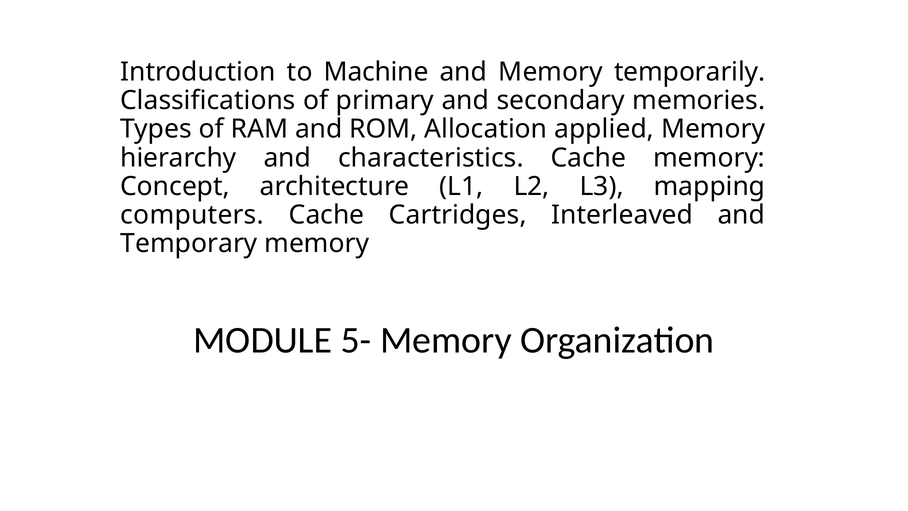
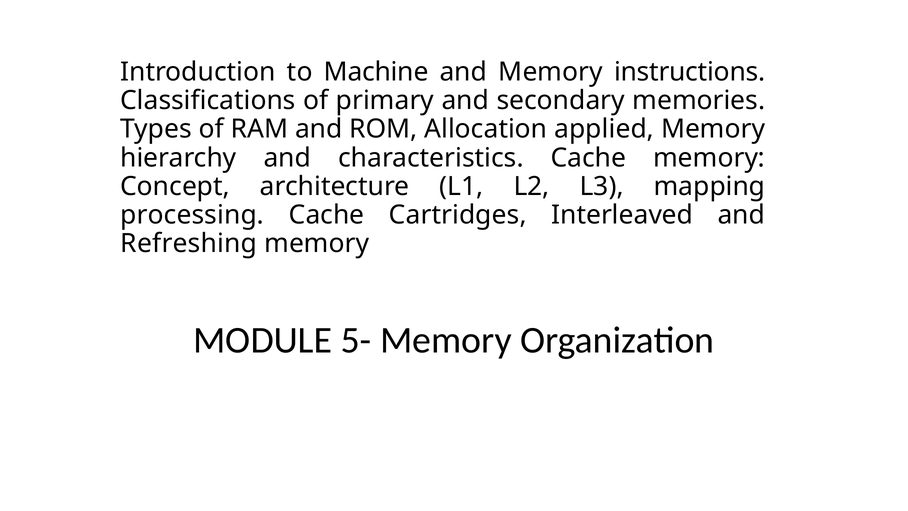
temporarily: temporarily -> instructions
computers: computers -> processing
Temporary: Temporary -> Refreshing
